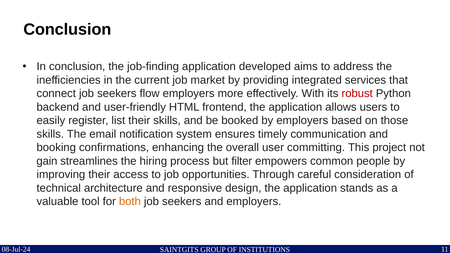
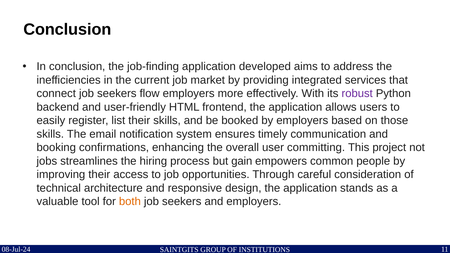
robust colour: red -> purple
gain: gain -> jobs
filter: filter -> gain
